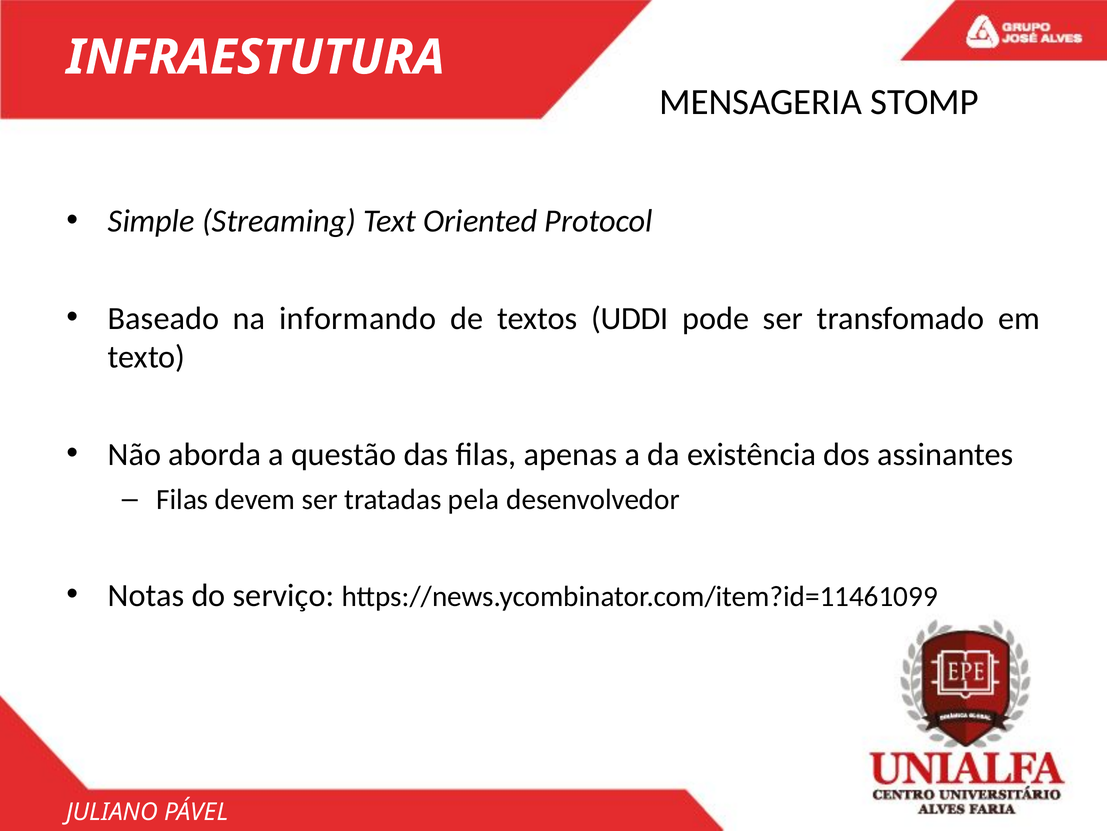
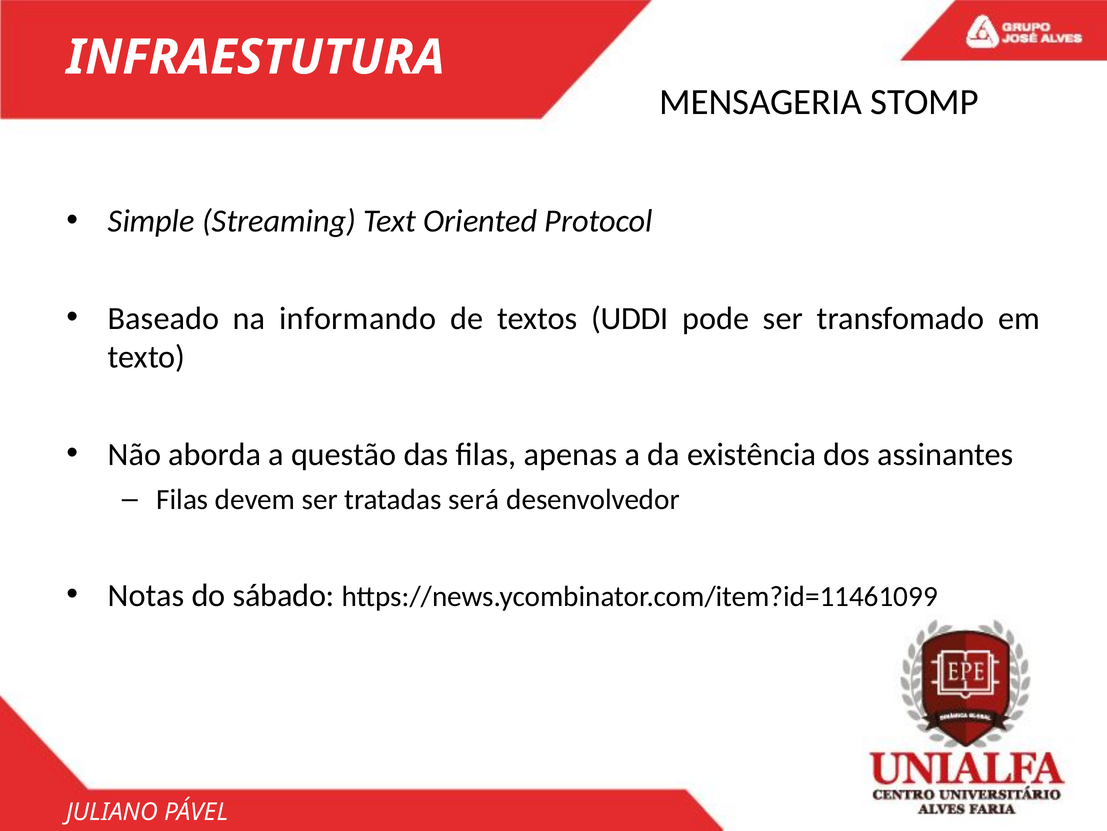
pela: pela -> será
serviço: serviço -> sábado
